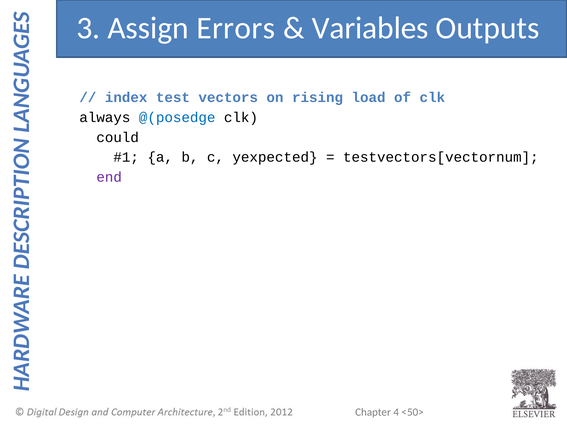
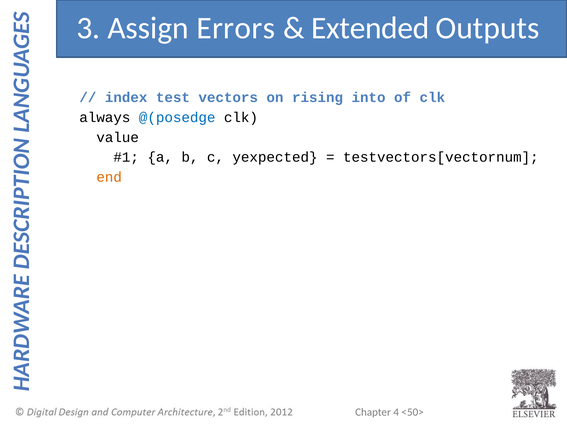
Variables: Variables -> Extended
load: load -> into
could: could -> value
end colour: purple -> orange
